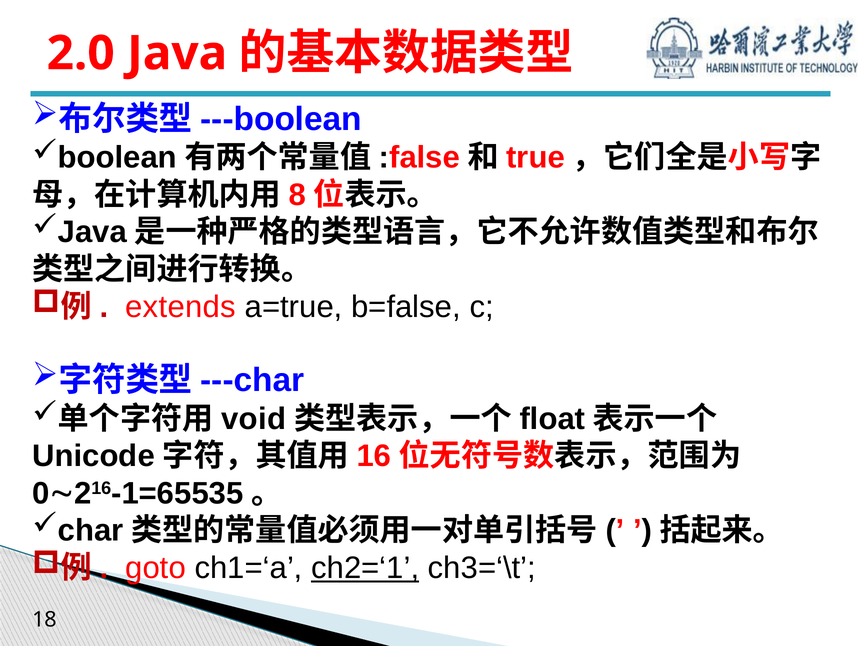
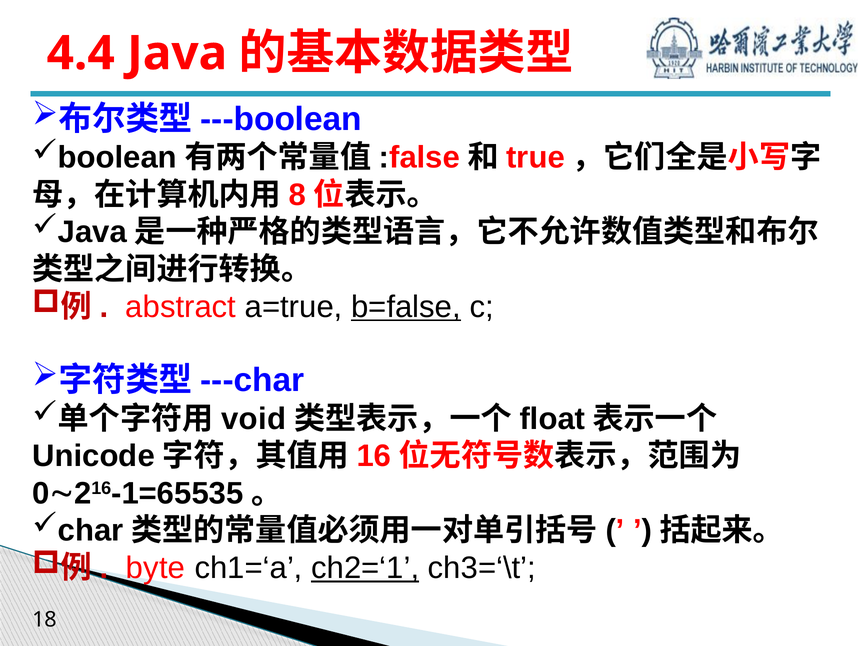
2.0: 2.0 -> 4.4
extends: extends -> abstract
b=false underline: none -> present
goto: goto -> byte
